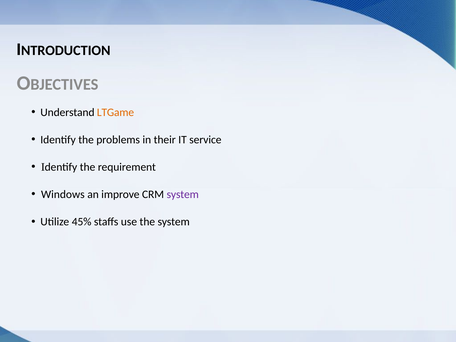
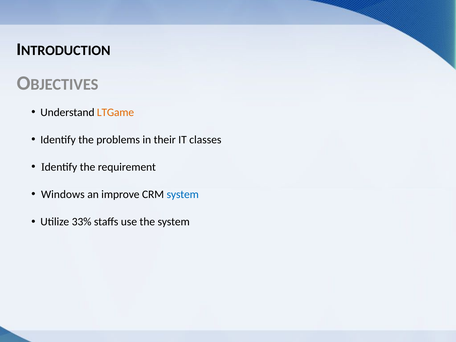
service: service -> classes
system at (183, 195) colour: purple -> blue
45%: 45% -> 33%
